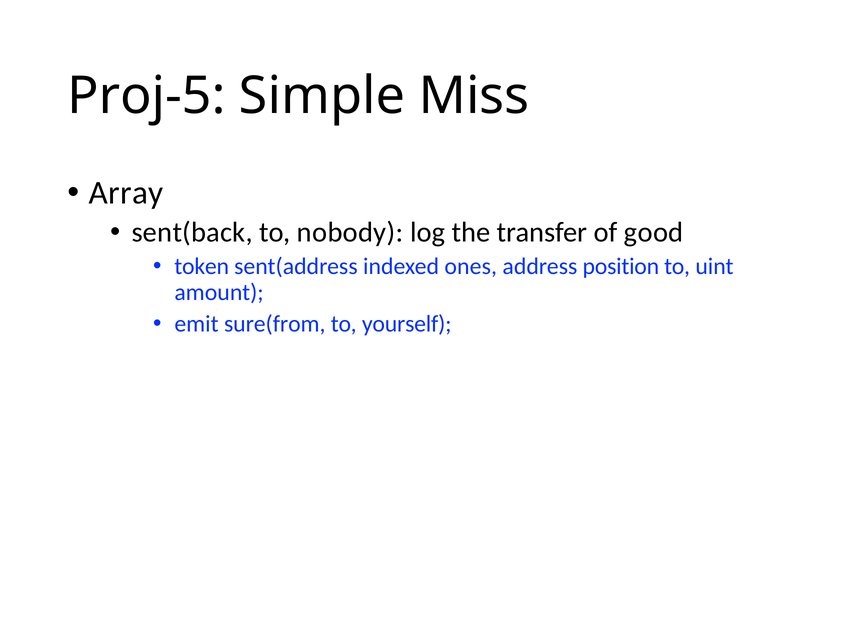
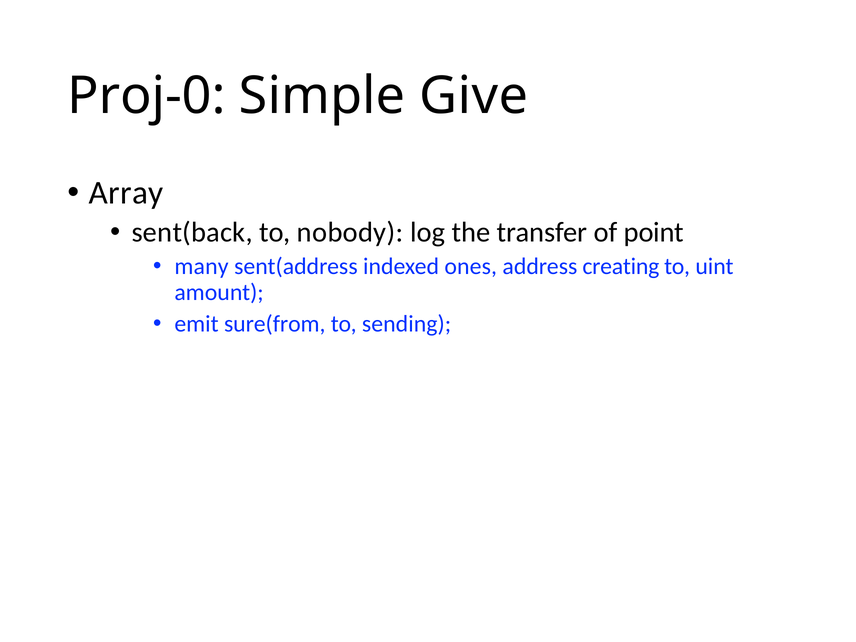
Proj-5: Proj-5 -> Proj-0
Miss: Miss -> Give
good: good -> point
token: token -> many
position: position -> creating
yourself: yourself -> sending
